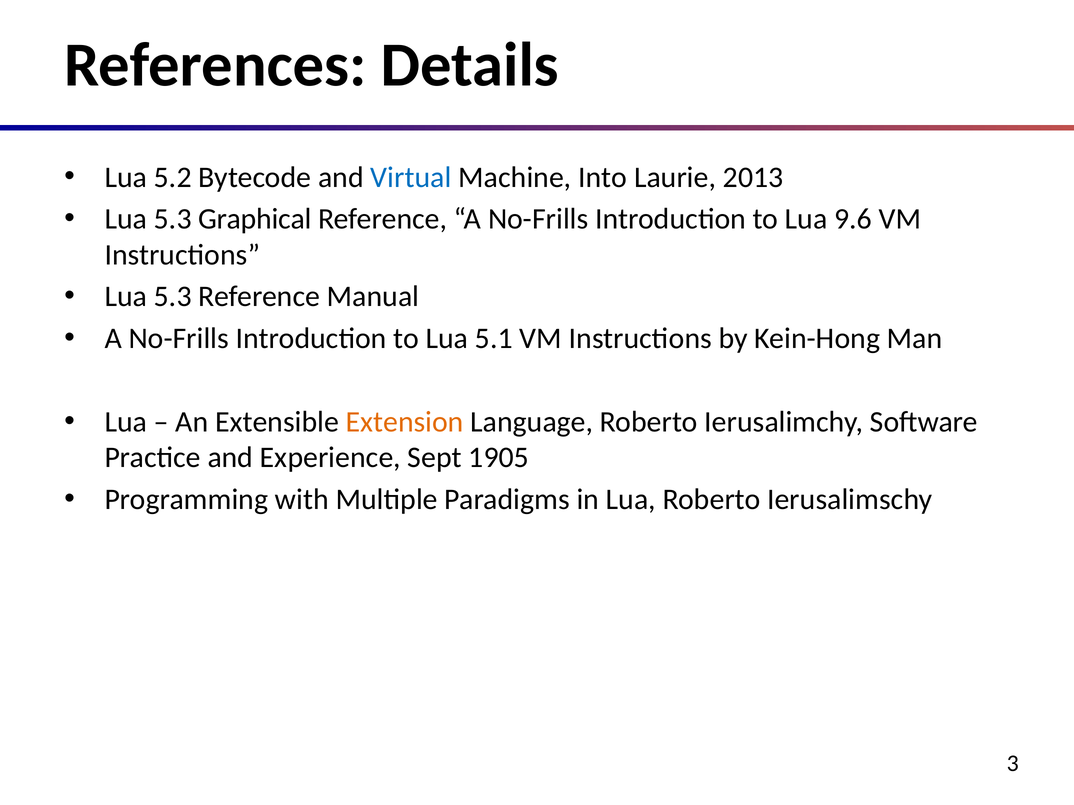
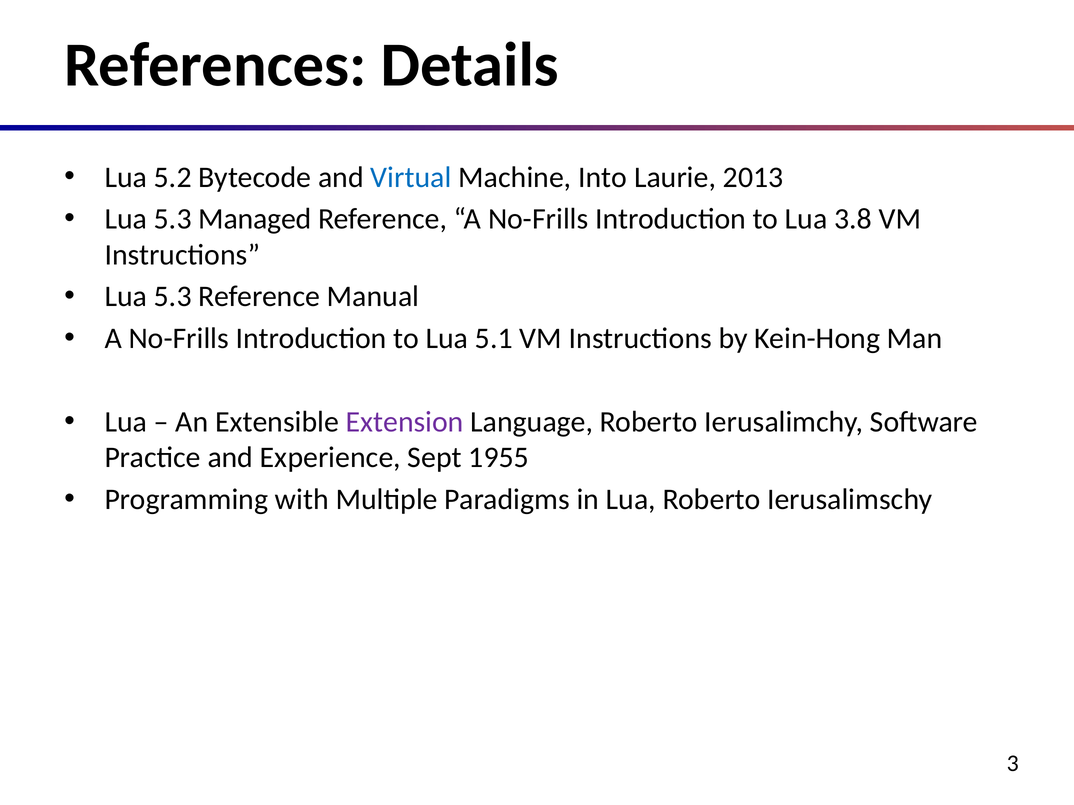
Graphical: Graphical -> Managed
9.6: 9.6 -> 3.8
Extension colour: orange -> purple
1905: 1905 -> 1955
